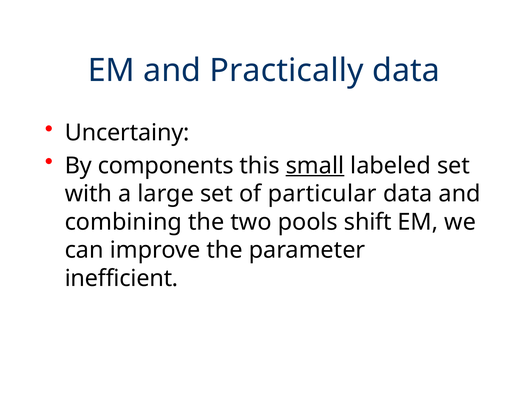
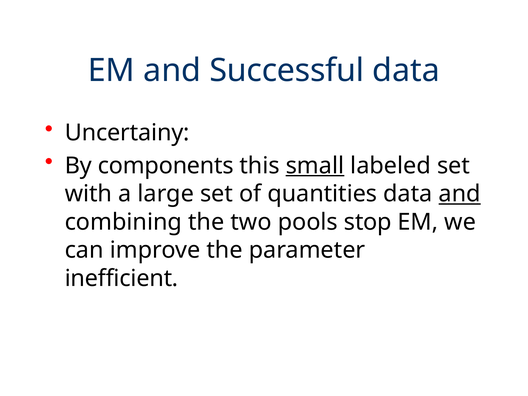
Practically: Practically -> Successful
particular: particular -> quantities
and at (460, 194) underline: none -> present
shift: shift -> stop
